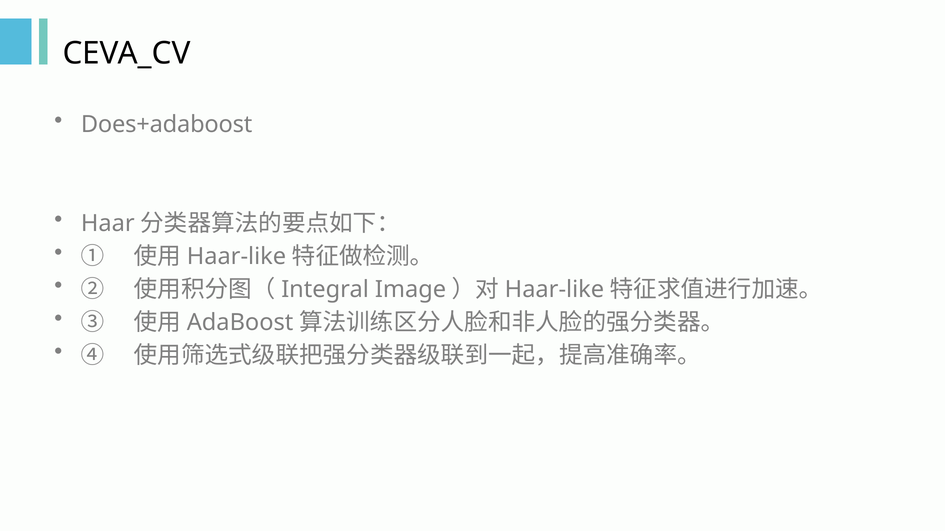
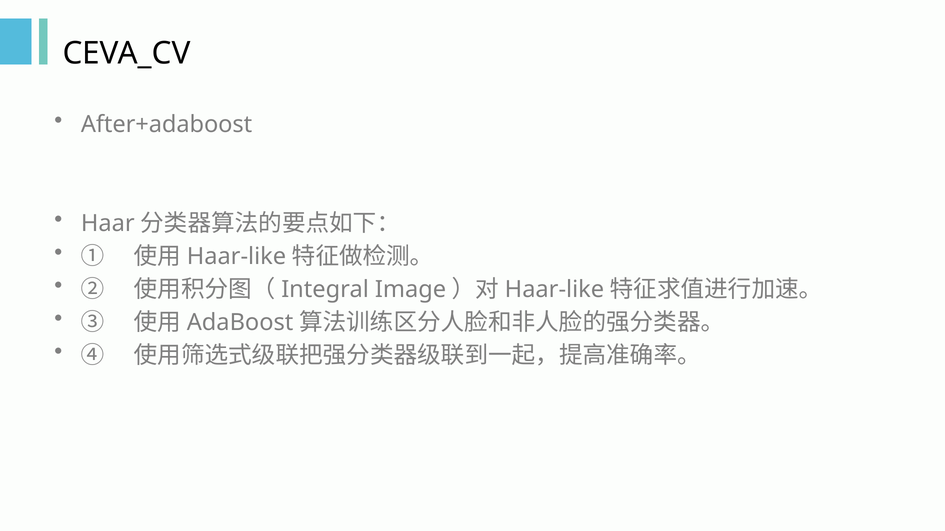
Does+adaboost: Does+adaboost -> After+adaboost
